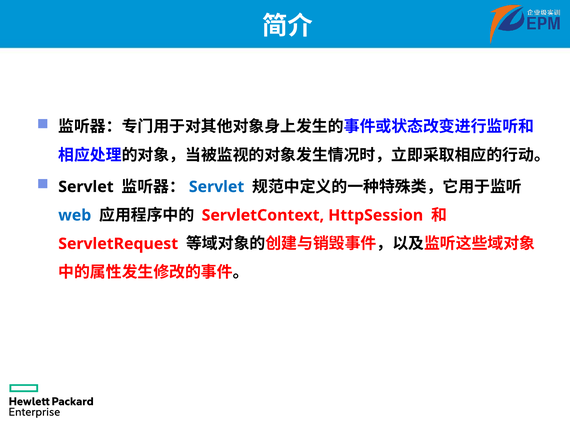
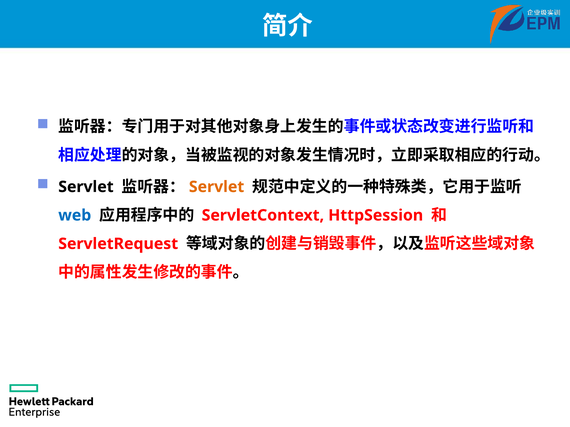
Servlet at (217, 187) colour: blue -> orange
